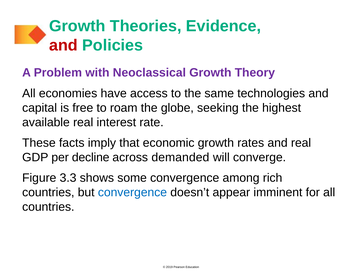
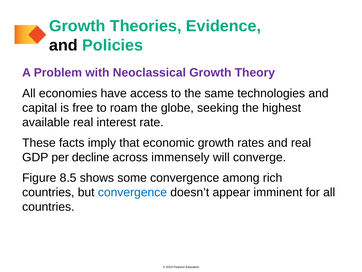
and at (64, 45) colour: red -> black
demanded: demanded -> immensely
3.3: 3.3 -> 8.5
